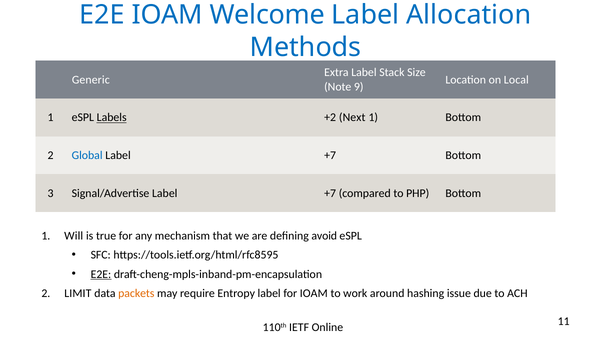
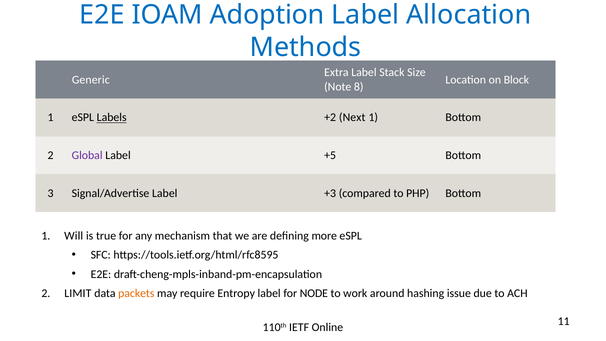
Welcome: Welcome -> Adoption
Local: Local -> Block
9: 9 -> 8
Global colour: blue -> purple
+7 at (330, 155): +7 -> +5
Signal/Advertise Label +7: +7 -> +3
avoid: avoid -> more
E2E at (101, 274) underline: present -> none
for IOAM: IOAM -> NODE
